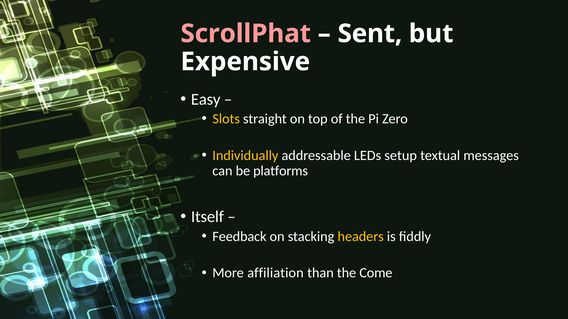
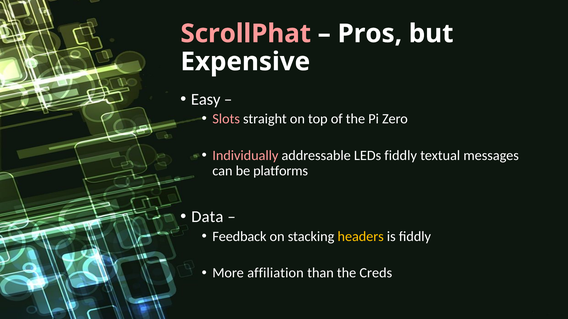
Sent: Sent -> Pros
Slots colour: yellow -> pink
Individually colour: yellow -> pink
LEDs setup: setup -> fiddly
Itself: Itself -> Data
Come: Come -> Creds
